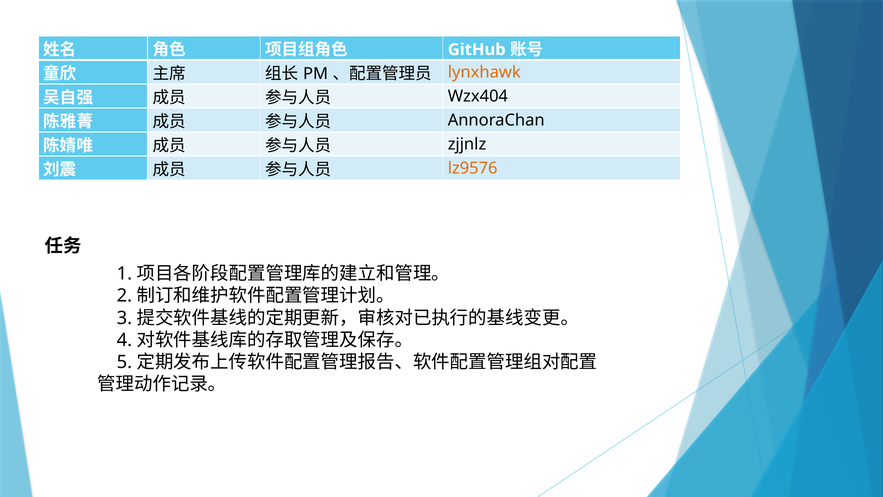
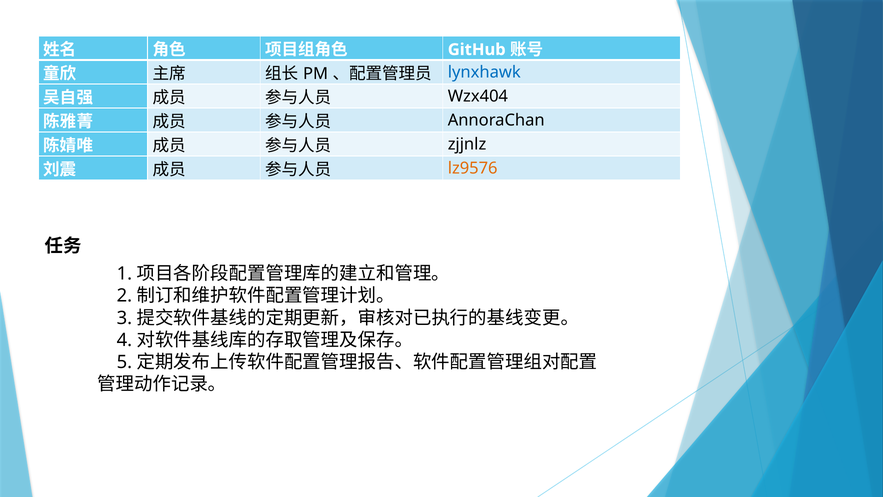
lynxhawk colour: orange -> blue
